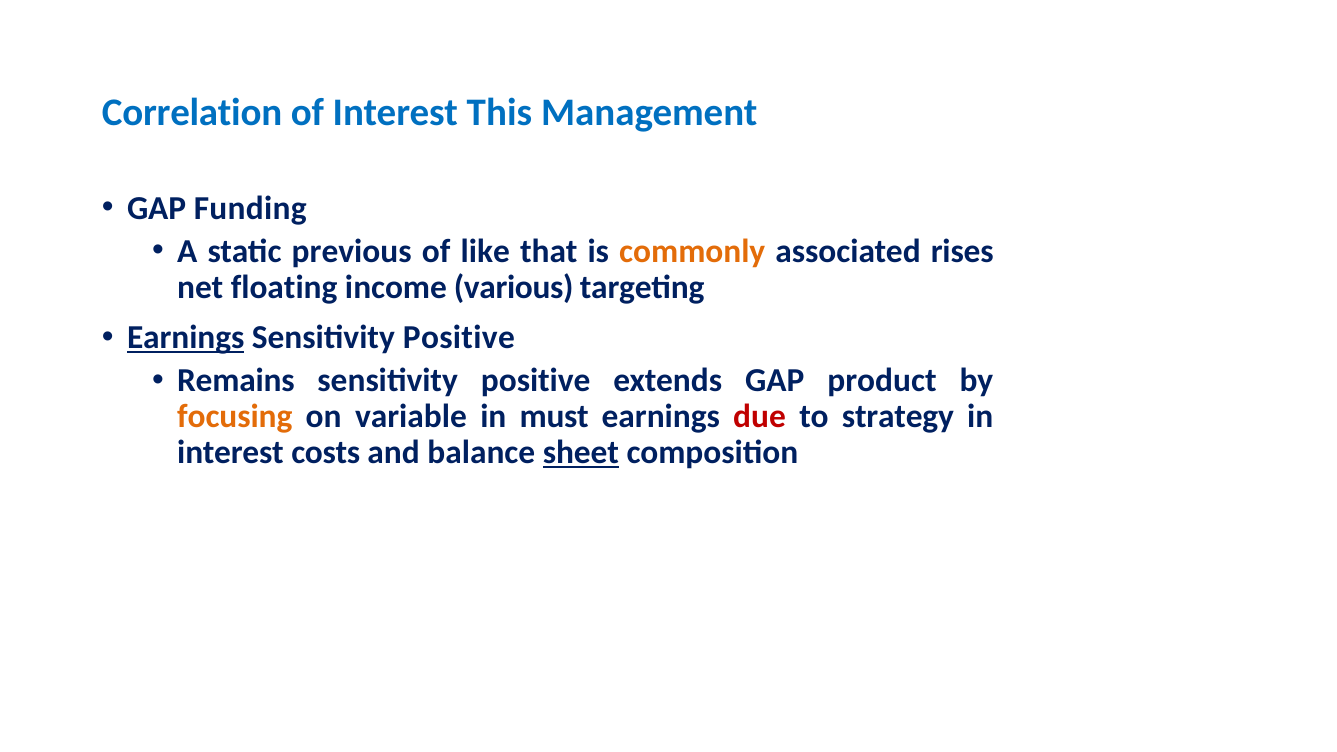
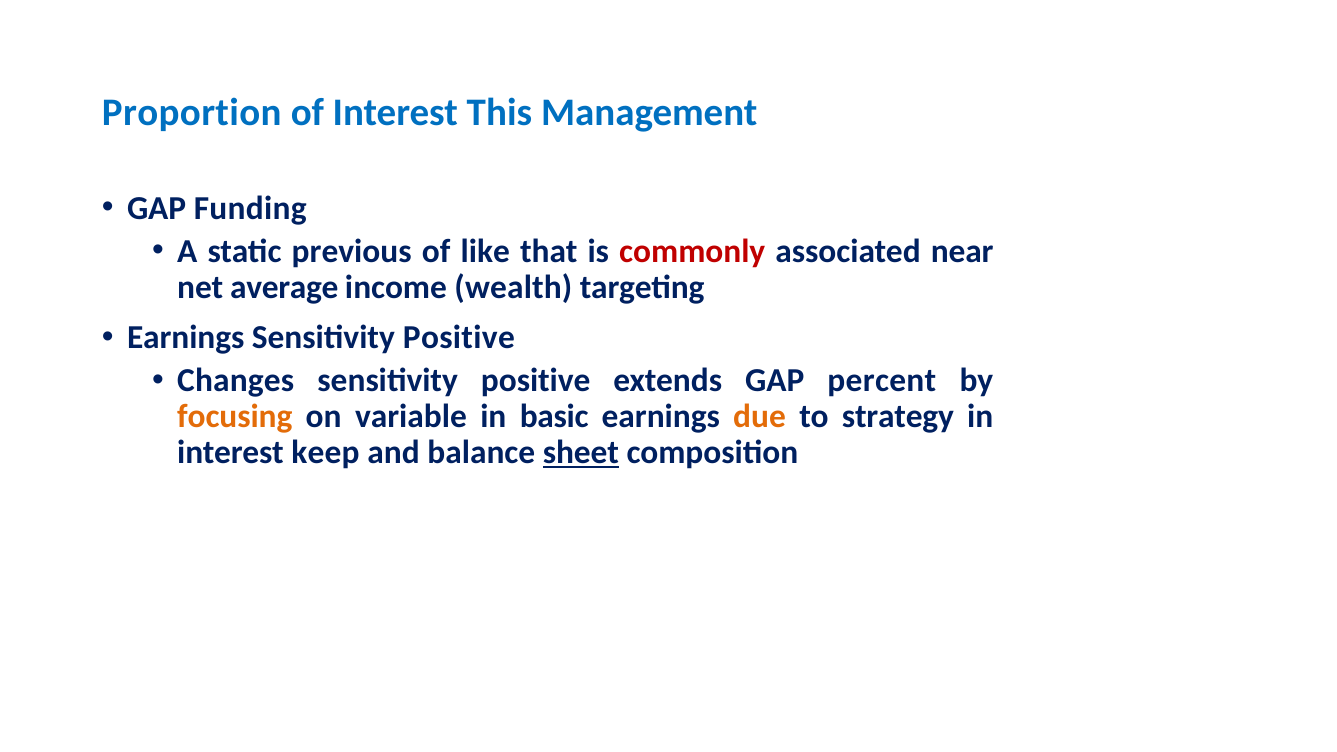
Correlation: Correlation -> Proportion
commonly colour: orange -> red
rises: rises -> near
floating: floating -> average
various: various -> wealth
Earnings at (186, 337) underline: present -> none
Remains: Remains -> Changes
product: product -> percent
must: must -> basic
due colour: red -> orange
costs: costs -> keep
